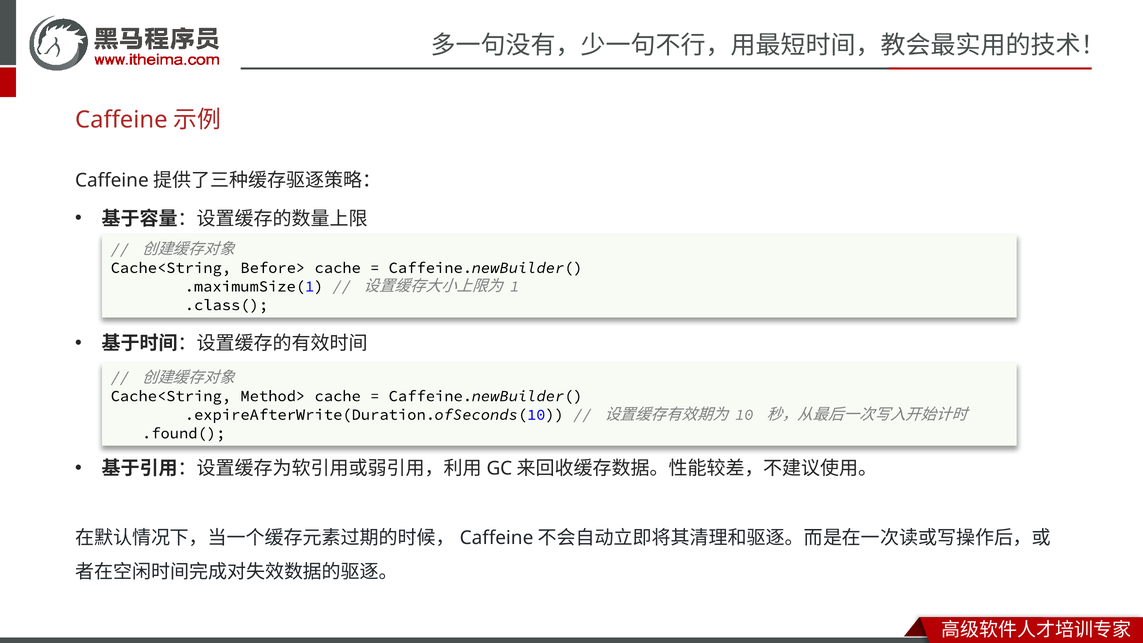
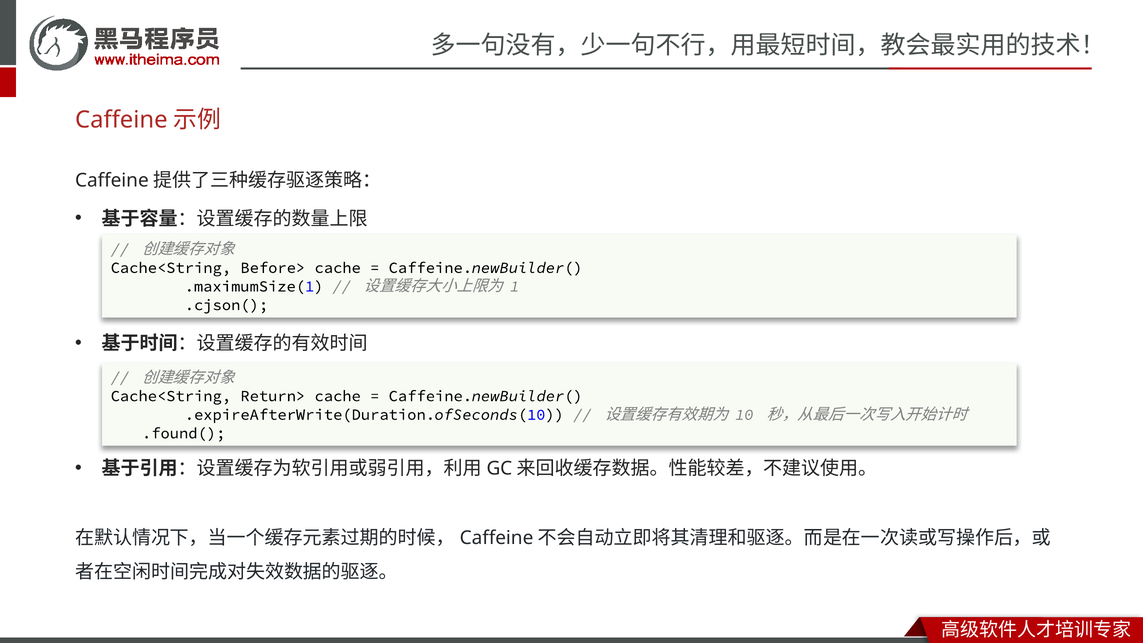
.class(: .class( -> .cjson(
Method>: Method> -> Return>
